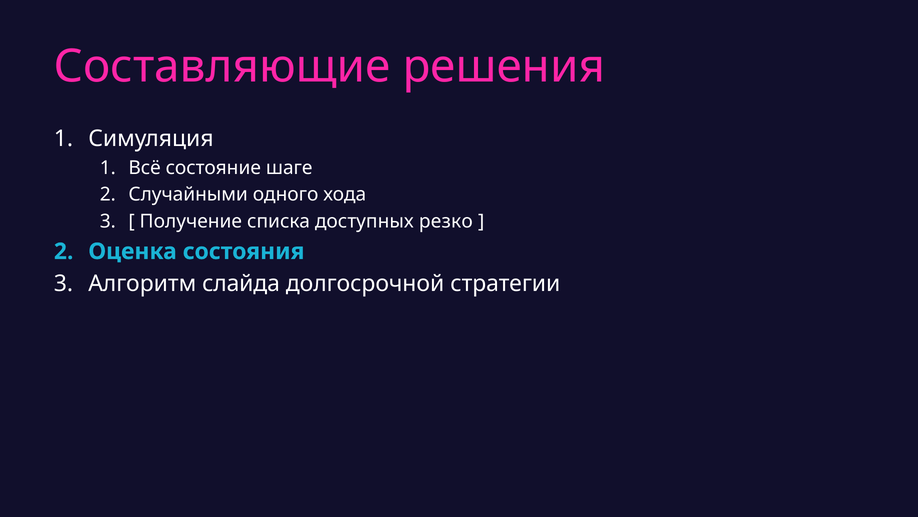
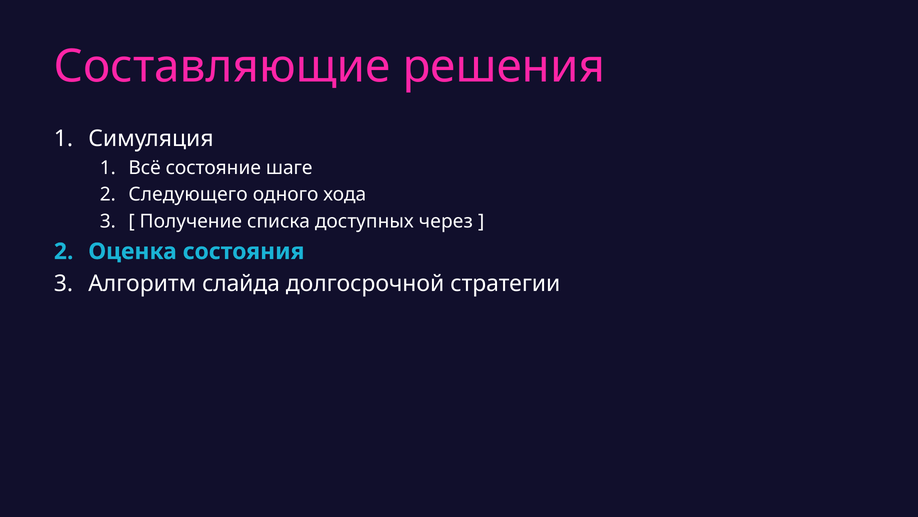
Случайными: Случайными -> Следующего
резко: резко -> через
